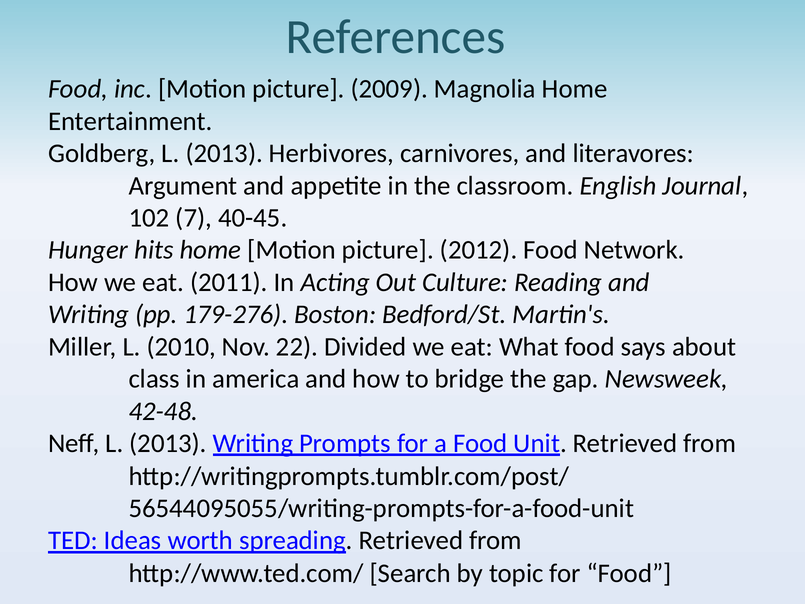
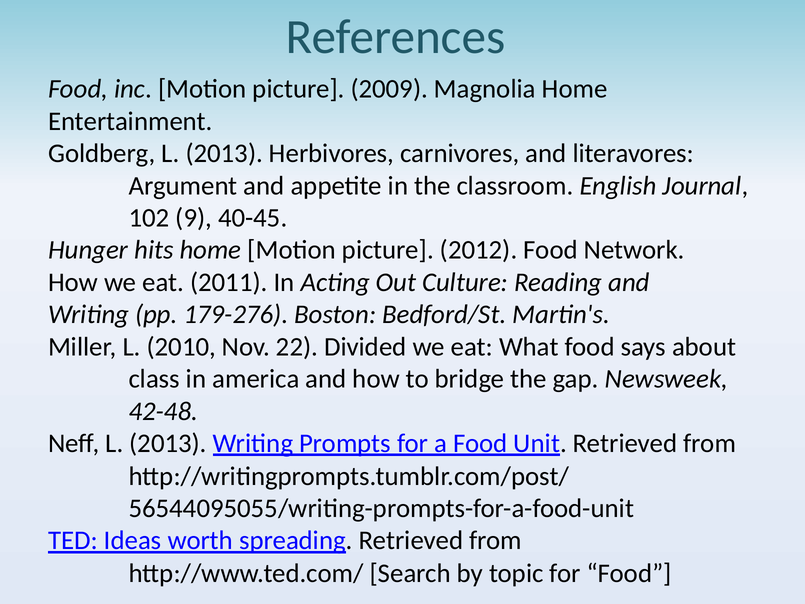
7: 7 -> 9
